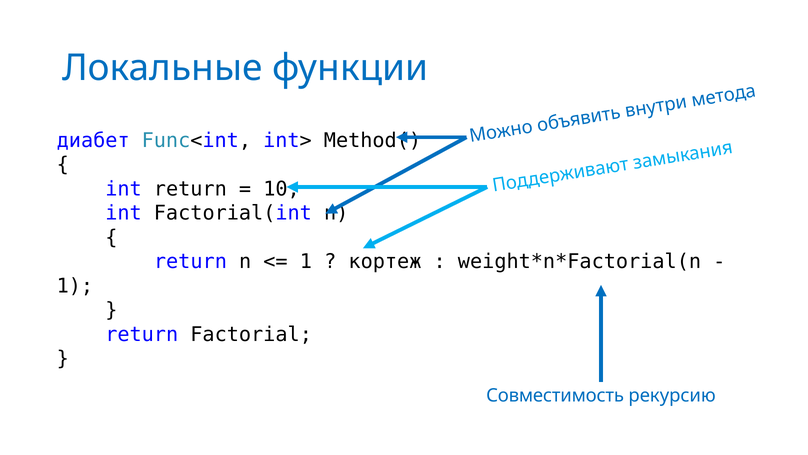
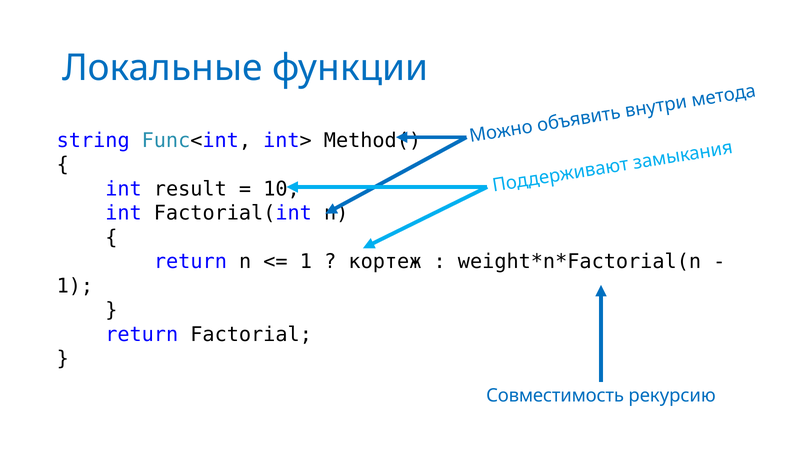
диабет: диабет -> string
int return: return -> result
